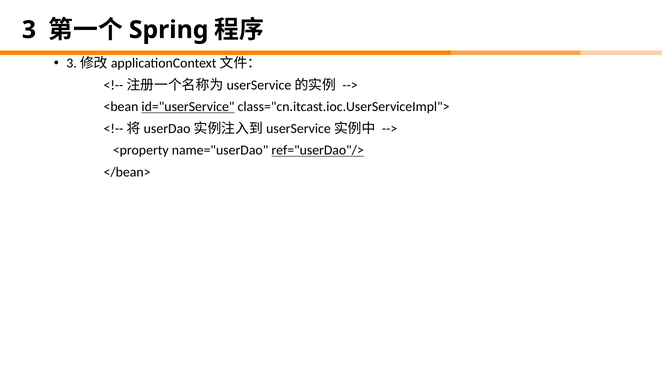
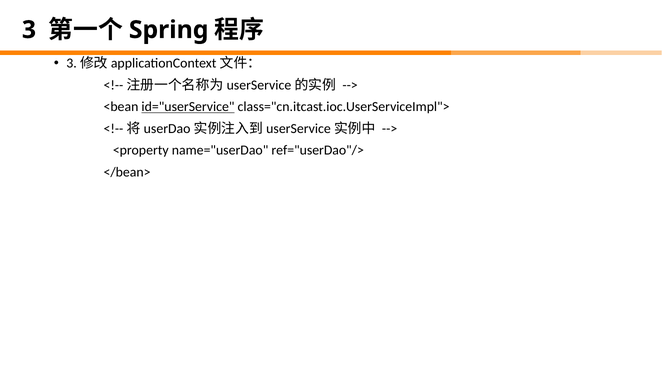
ref="userDao"/> underline: present -> none
